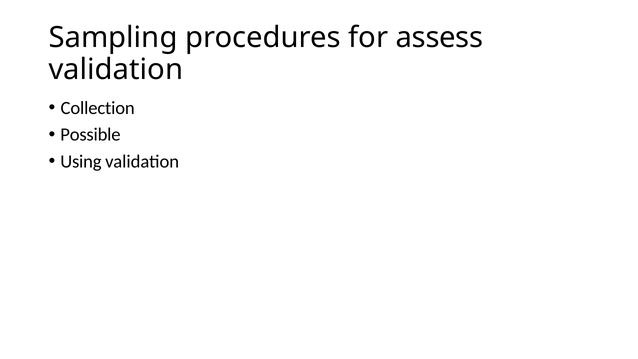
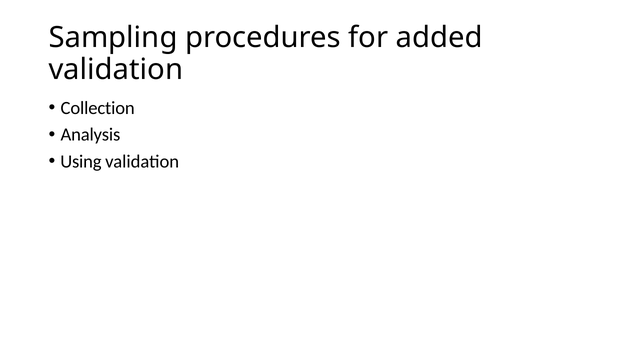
assess: assess -> added
Possible: Possible -> Analysis
